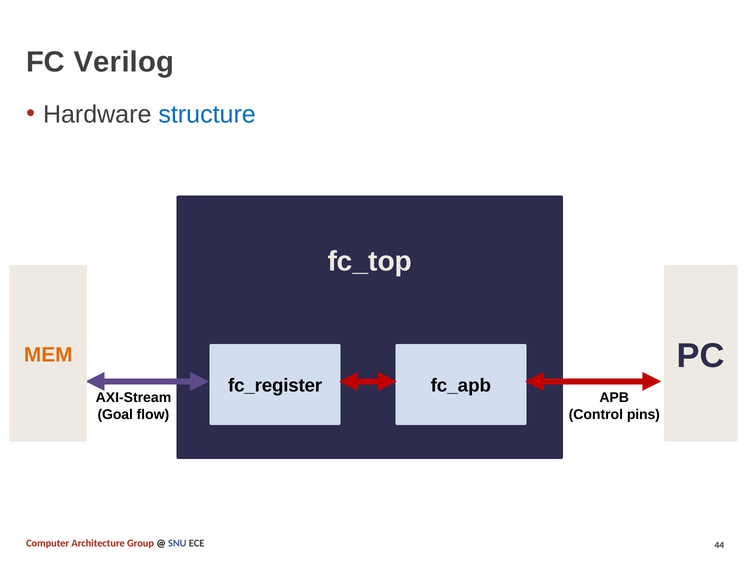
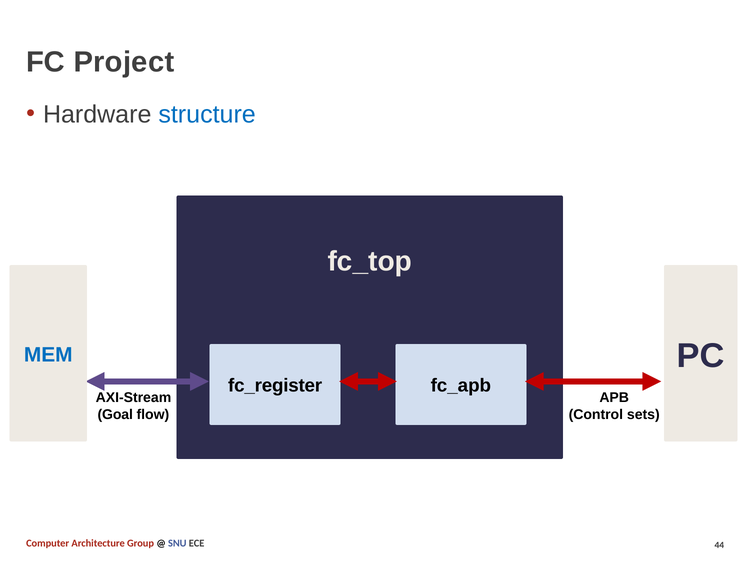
Verilog: Verilog -> Project
MEM colour: orange -> blue
pins: pins -> sets
